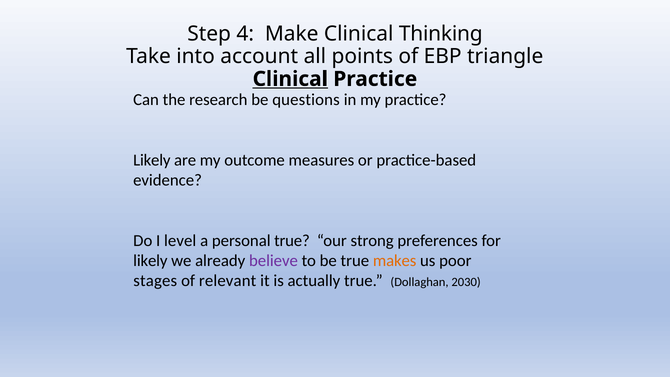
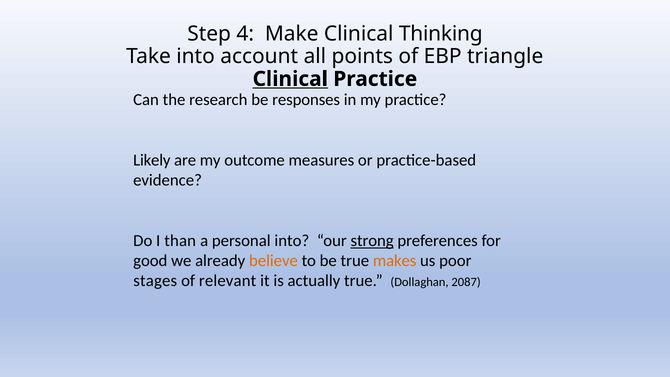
questions: questions -> responses
level: level -> than
personal true: true -> into
strong underline: none -> present
likely at (150, 261): likely -> good
believe colour: purple -> orange
2030: 2030 -> 2087
